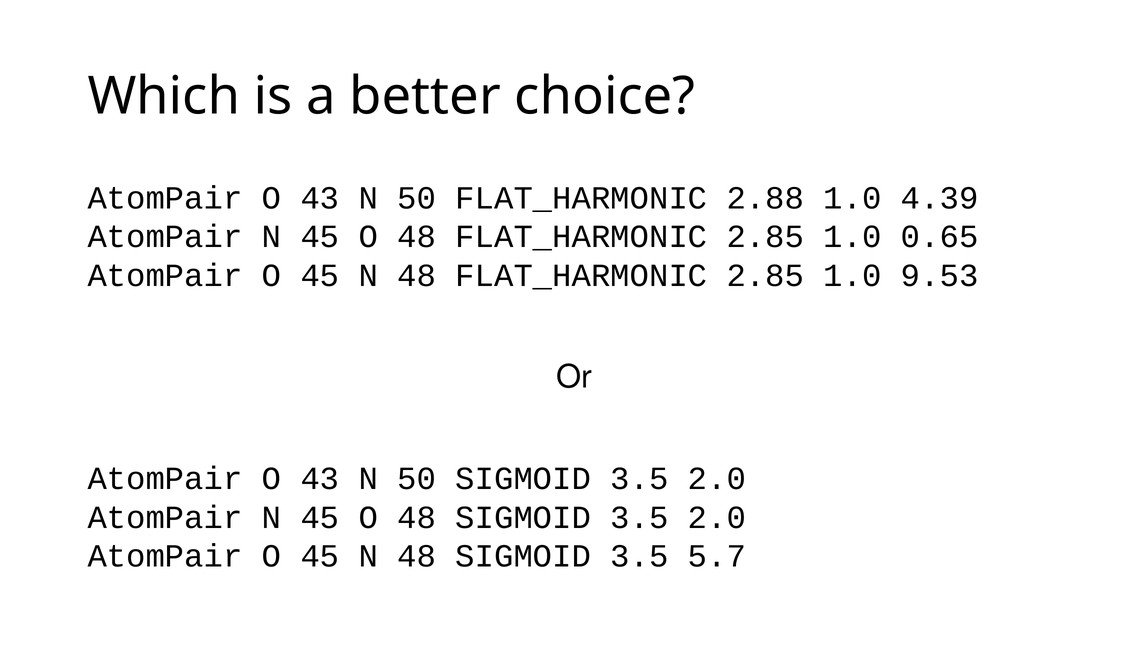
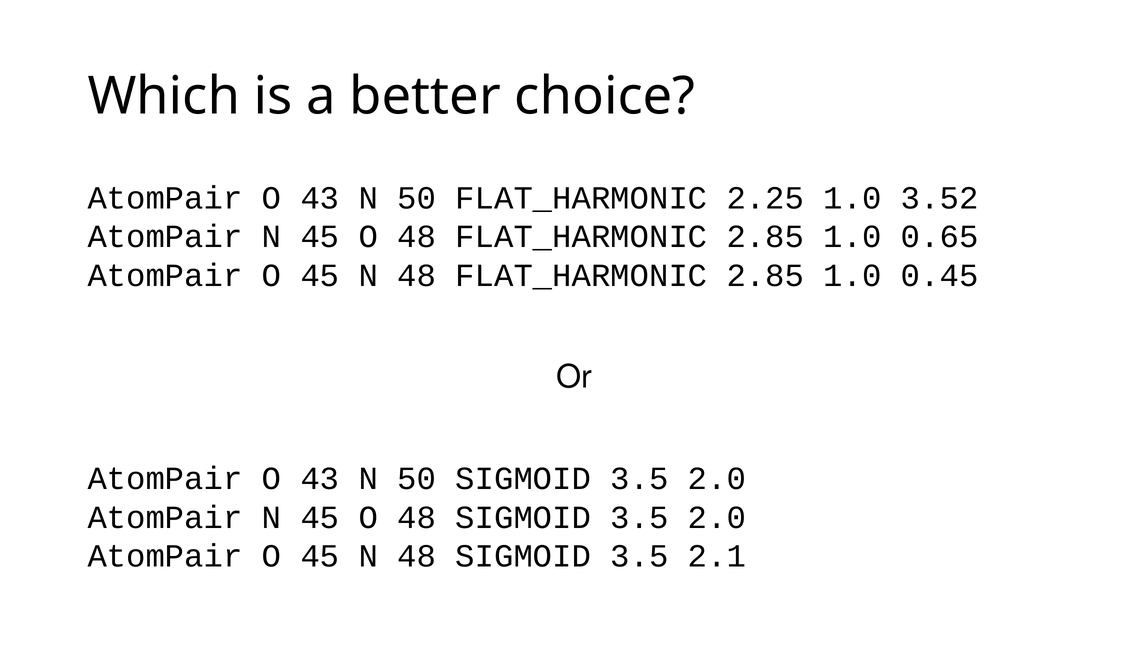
2.88: 2.88 -> 2.25
4.39: 4.39 -> 3.52
9.53: 9.53 -> 0.45
5.7: 5.7 -> 2.1
